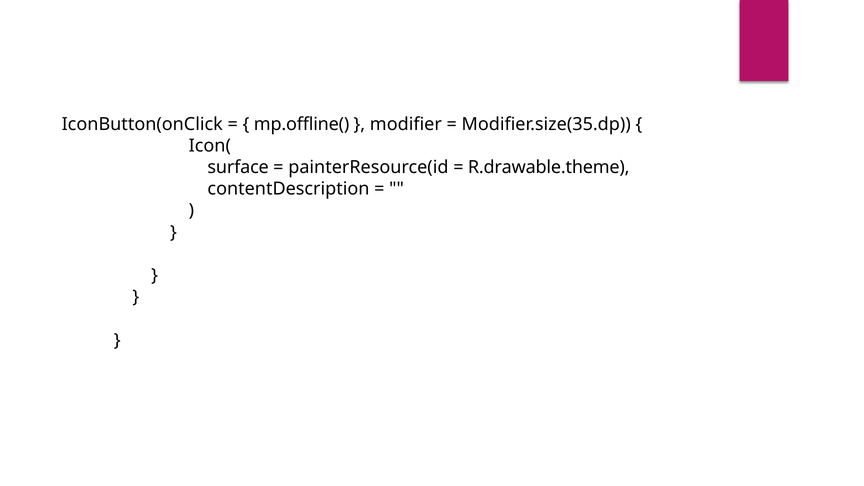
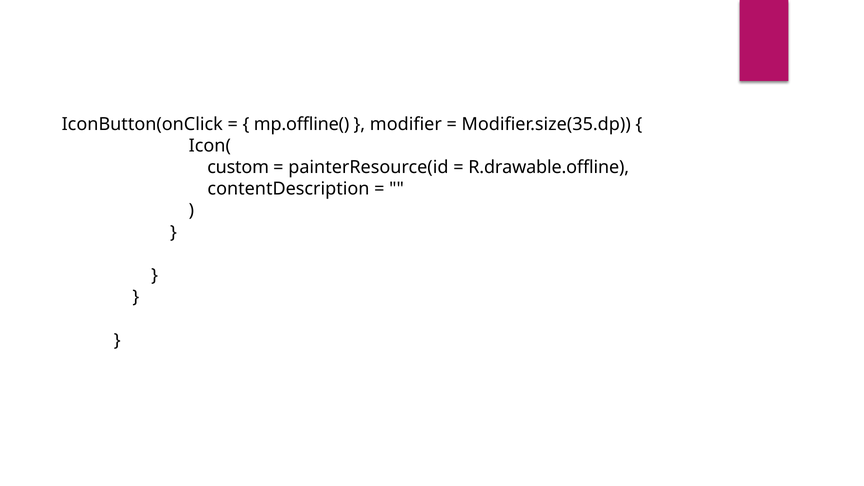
surface: surface -> custom
R.drawable.theme: R.drawable.theme -> R.drawable.offline
